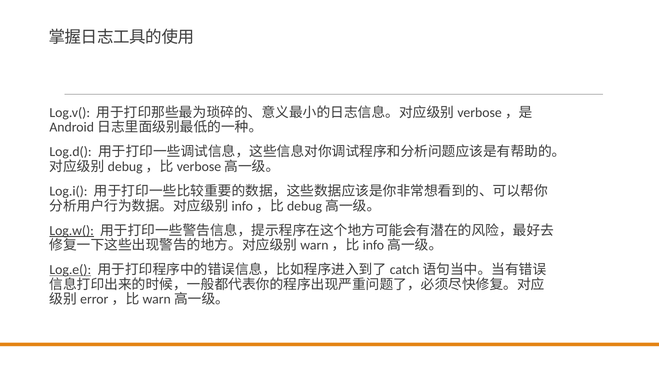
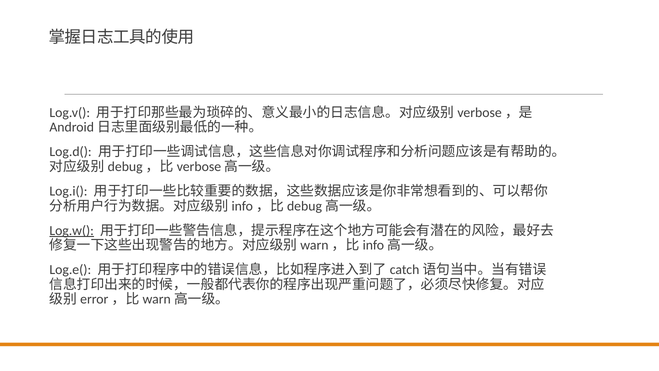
Log.e( underline: present -> none
